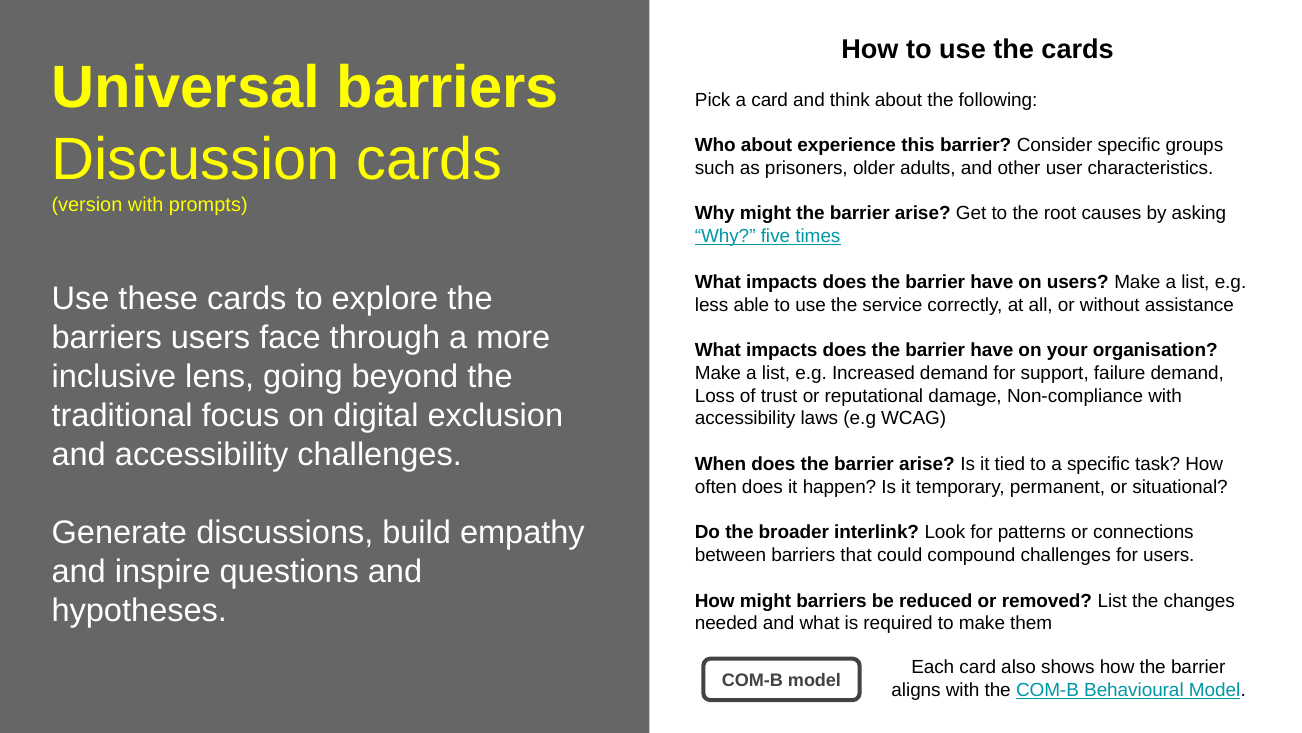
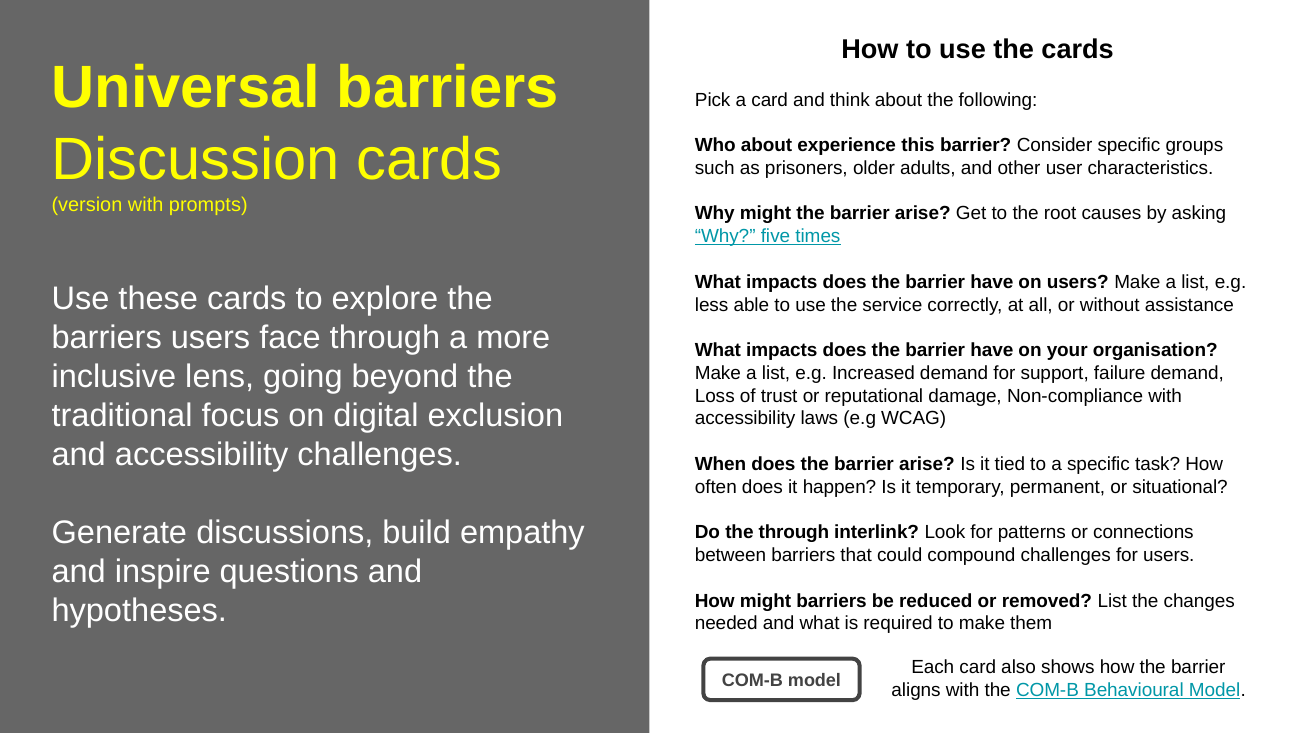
the broader: broader -> through
